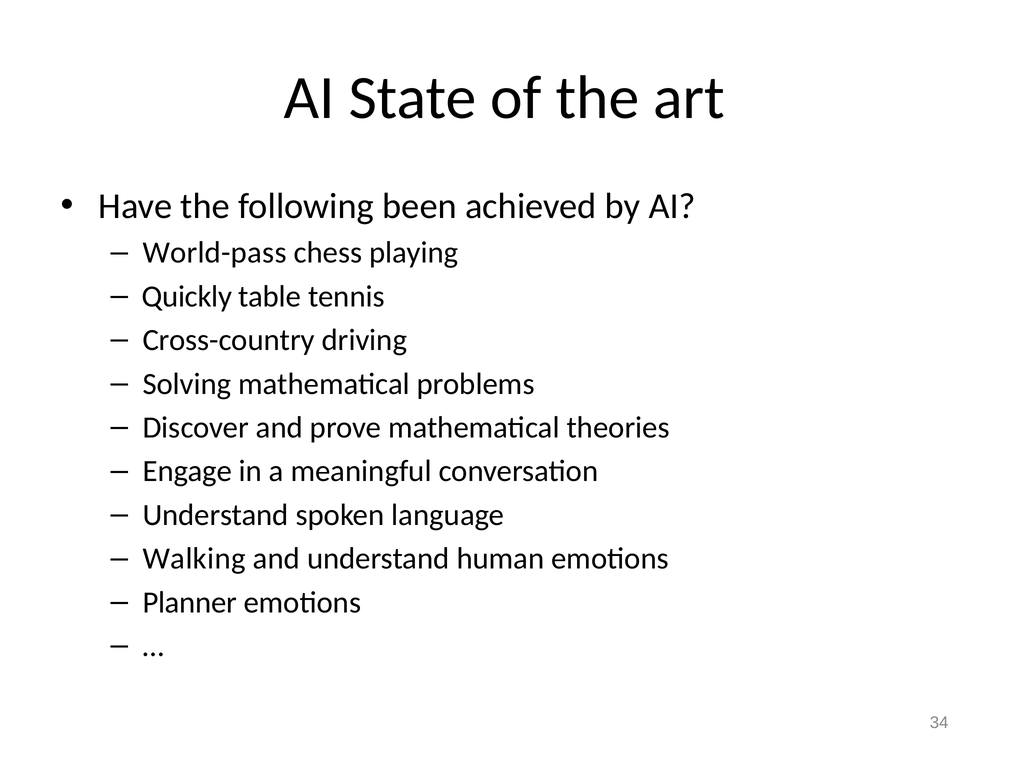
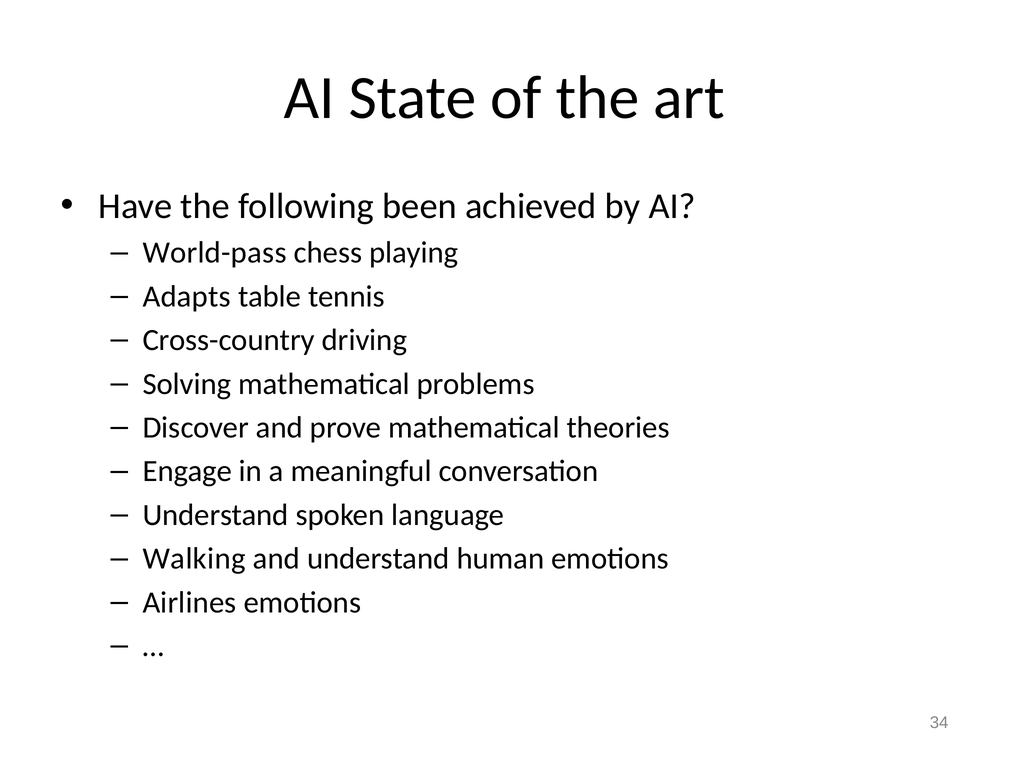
Quickly: Quickly -> Adapts
Planner: Planner -> Airlines
